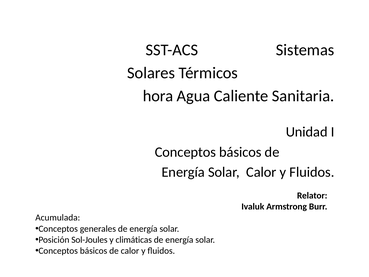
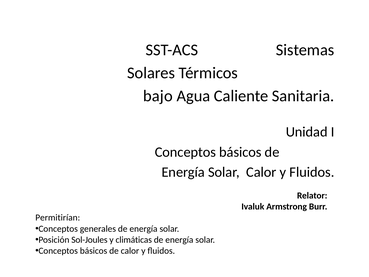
hora: hora -> bajo
Acumulada: Acumulada -> Permitirían
